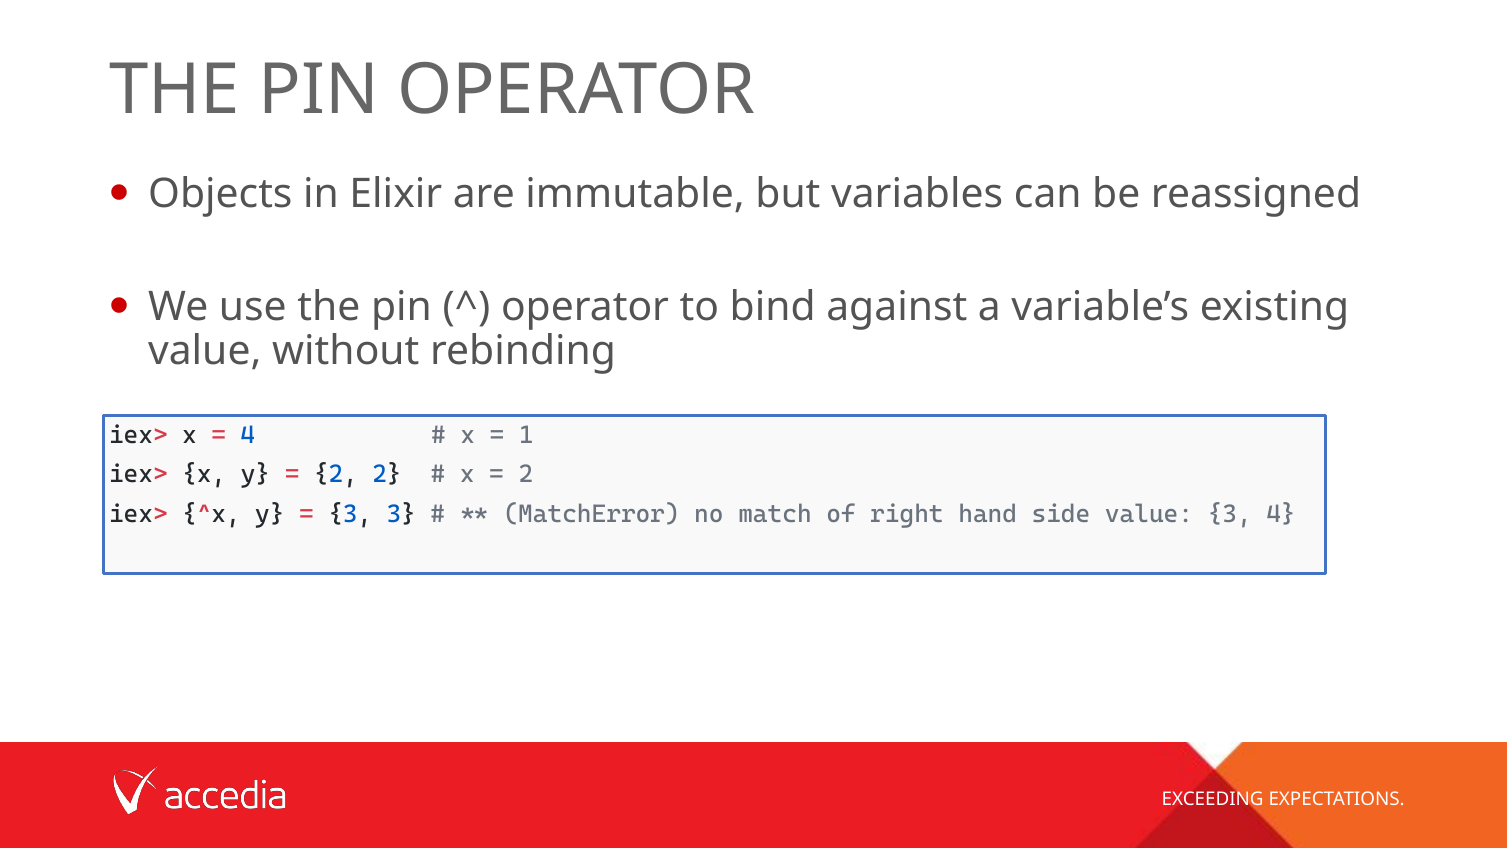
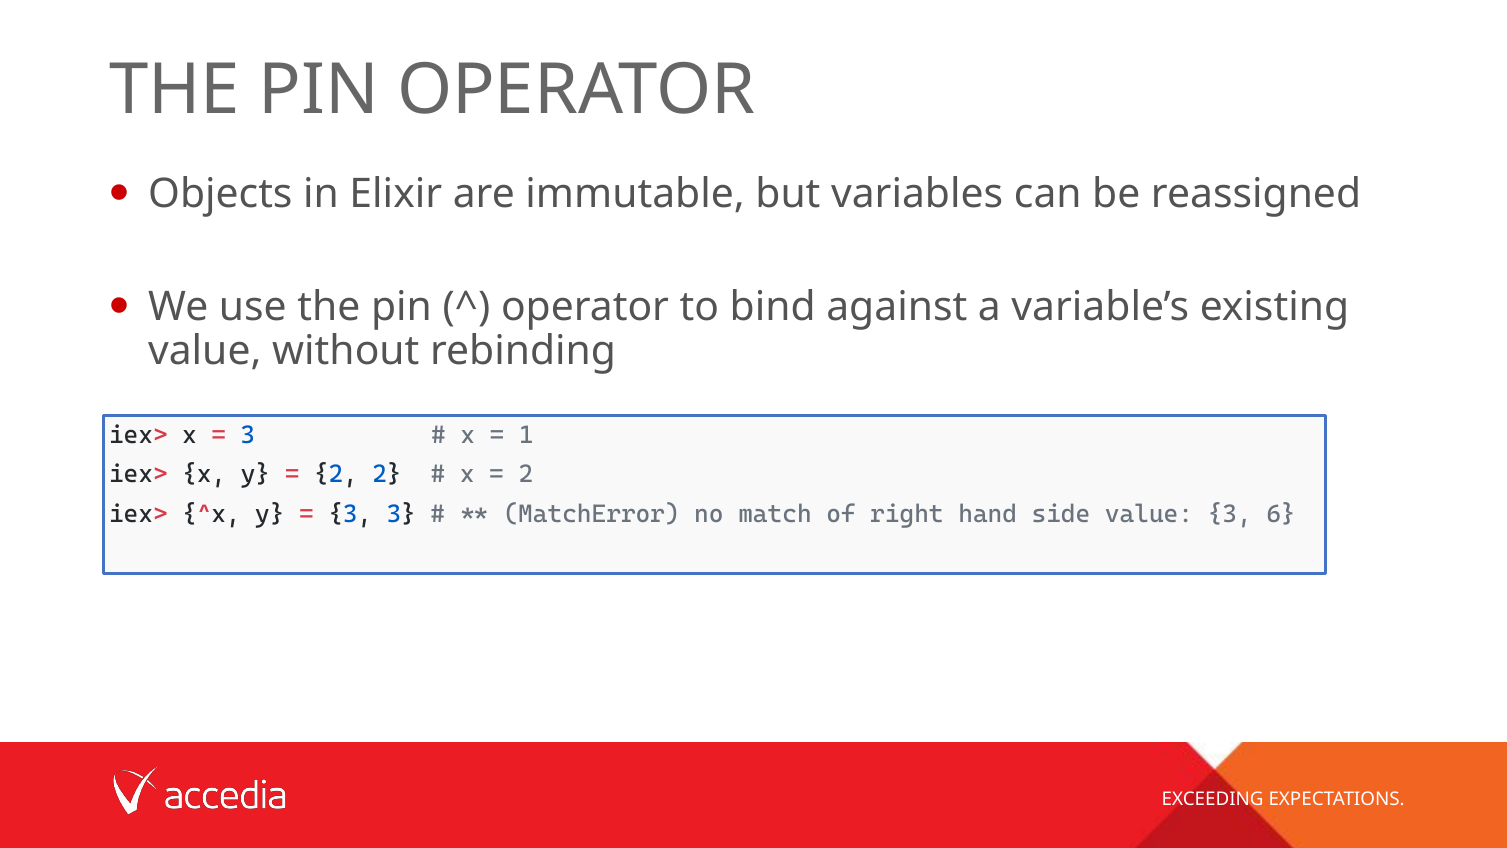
4 at (248, 435): 4 -> 3
3 4: 4 -> 6
